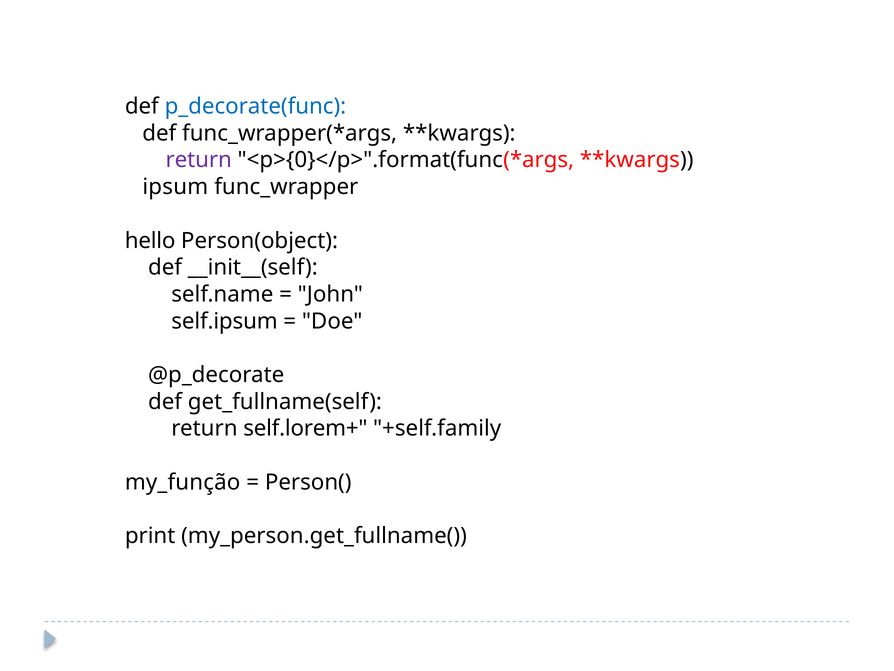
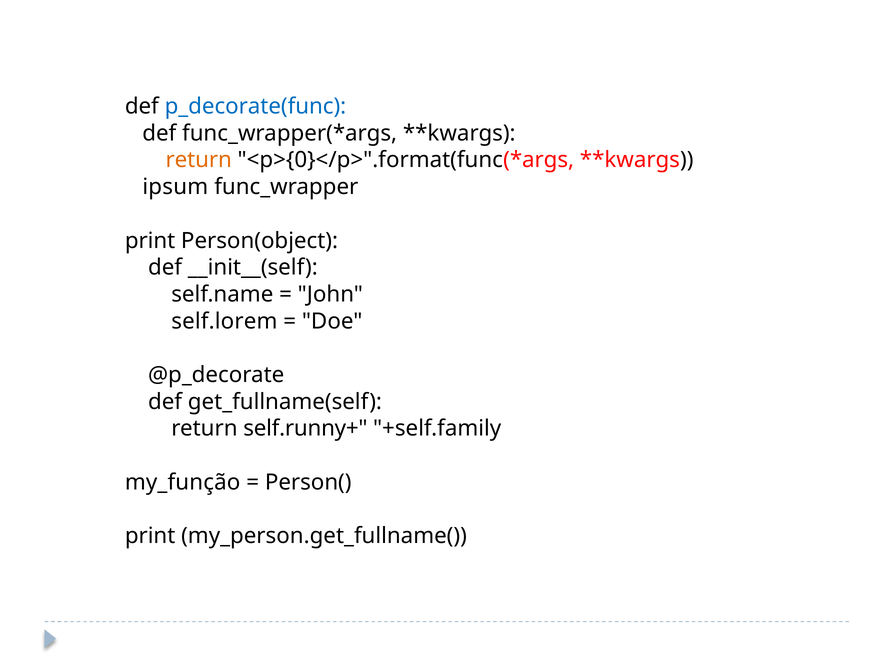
return at (199, 160) colour: purple -> orange
hello at (150, 240): hello -> print
self.ipsum: self.ipsum -> self.lorem
self.lorem+: self.lorem+ -> self.runny+
